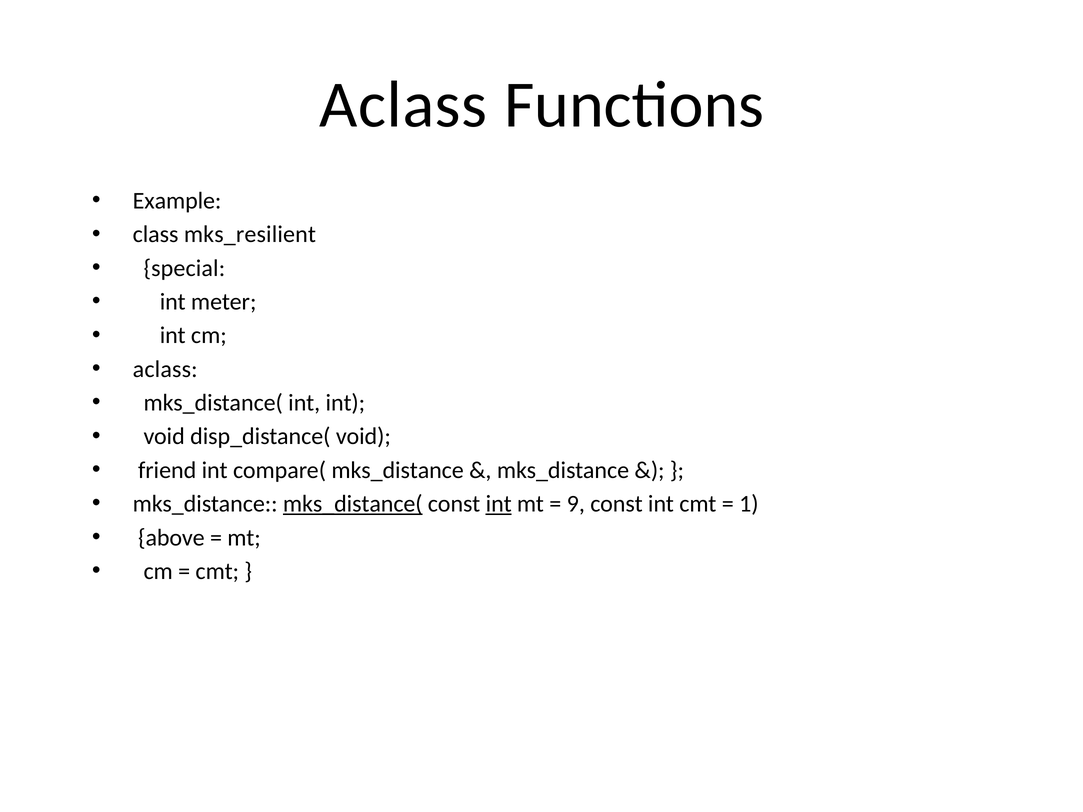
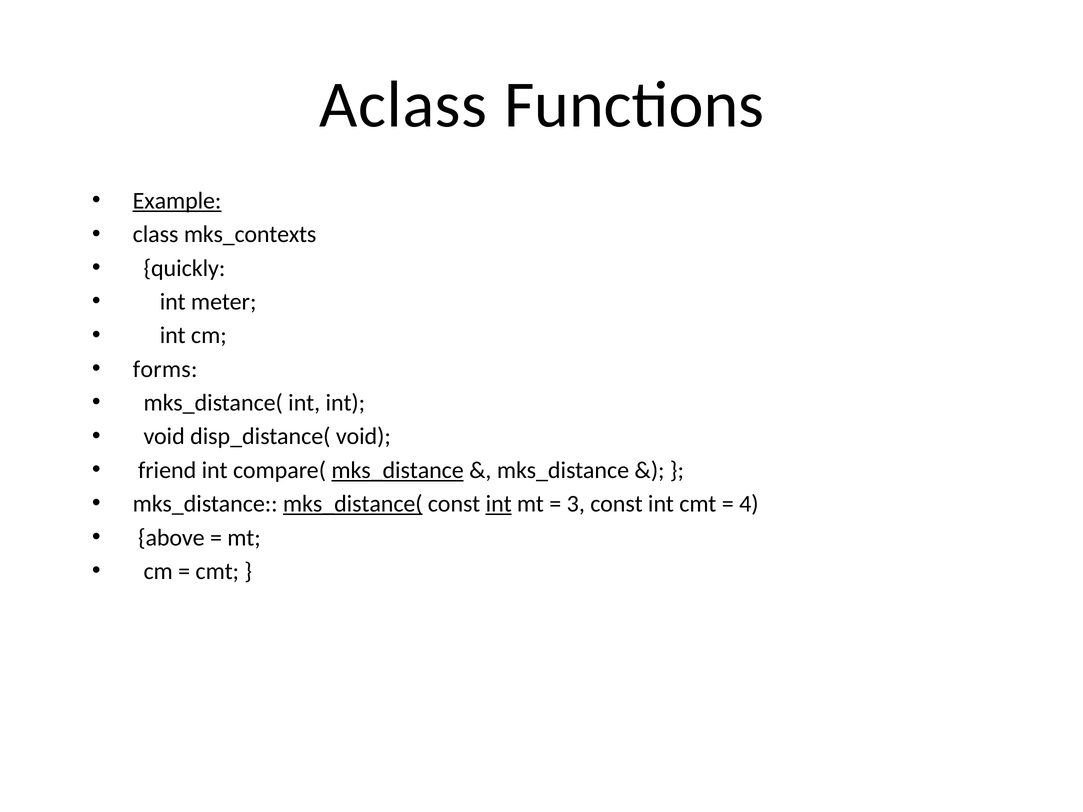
Example underline: none -> present
mks_resilient: mks_resilient -> mks_contexts
special: special -> quickly
aclass at (165, 369): aclass -> forms
mks_distance at (398, 470) underline: none -> present
9: 9 -> 3
1: 1 -> 4
